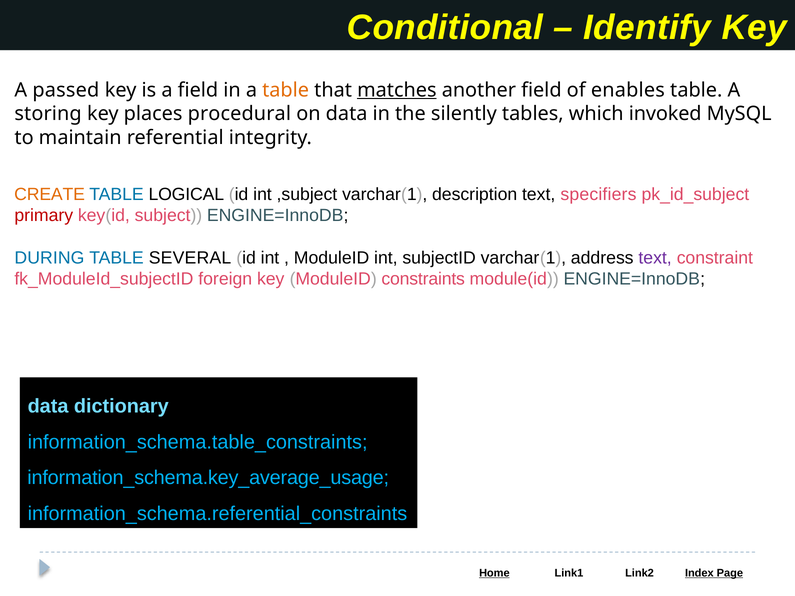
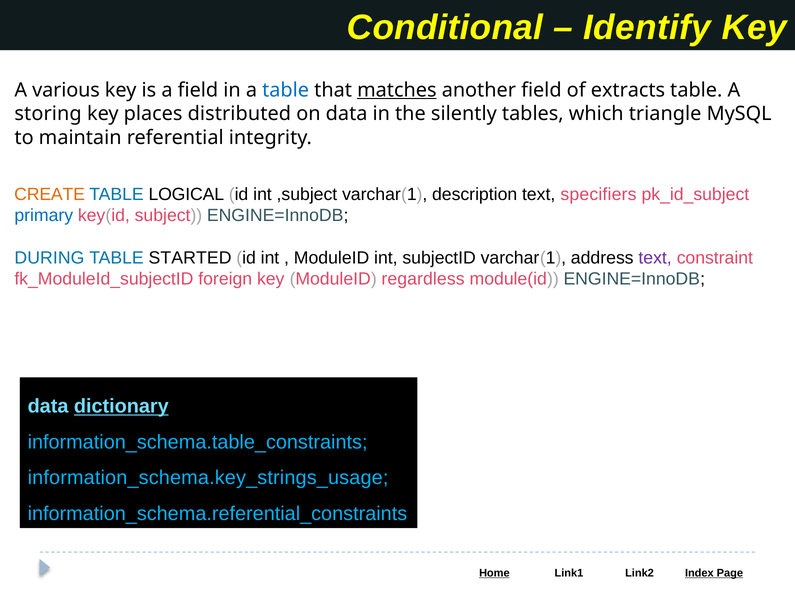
passed: passed -> various
table at (286, 90) colour: orange -> blue
enables: enables -> extracts
procedural: procedural -> distributed
invoked: invoked -> triangle
primary colour: red -> blue
SEVERAL: SEVERAL -> STARTED
constraints: constraints -> regardless
dictionary underline: none -> present
information_schema.key_average_usage: information_schema.key_average_usage -> information_schema.key_strings_usage
